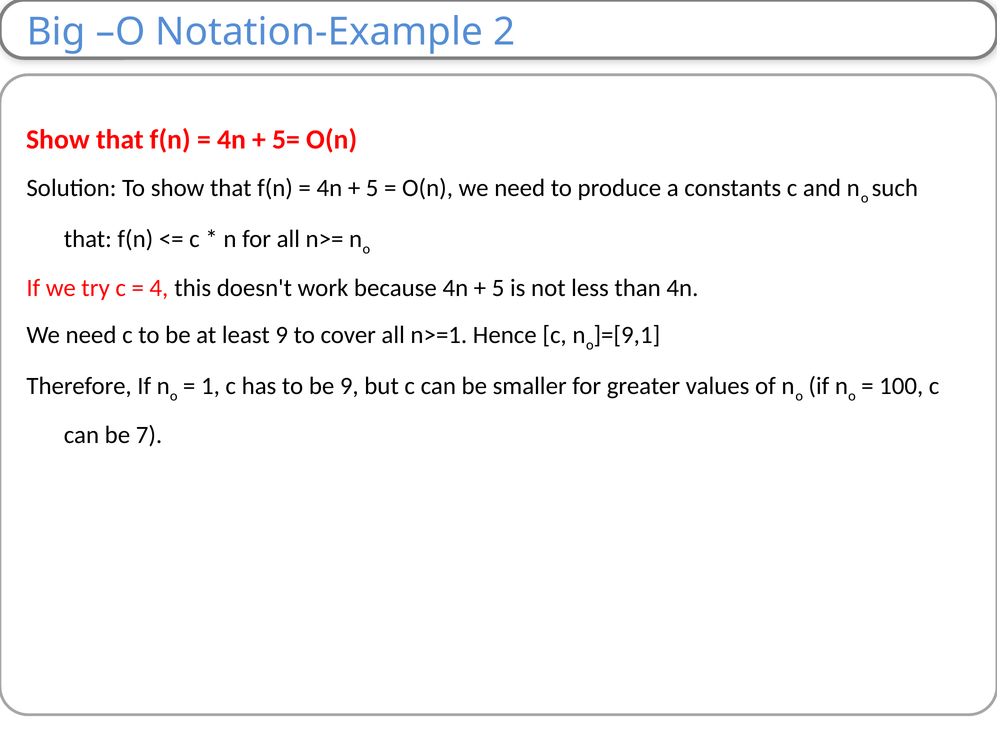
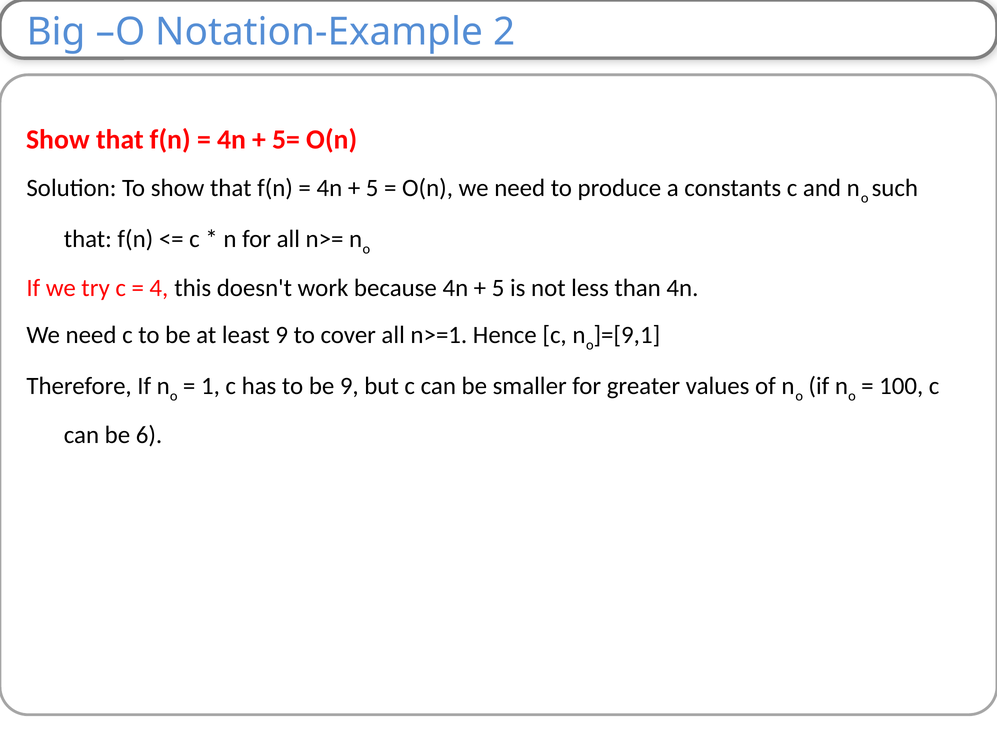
7: 7 -> 6
